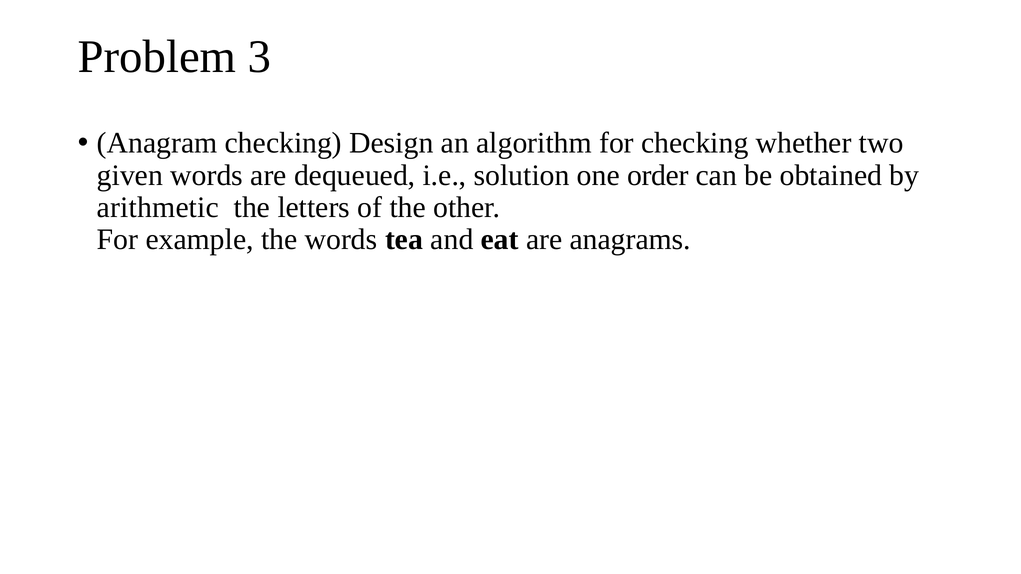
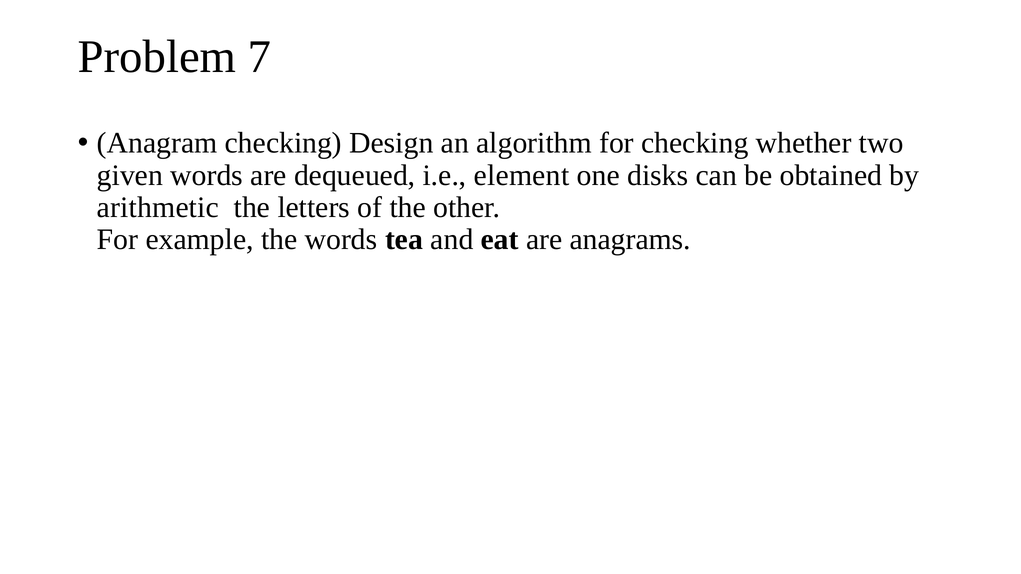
3: 3 -> 7
solution: solution -> element
order: order -> disks
